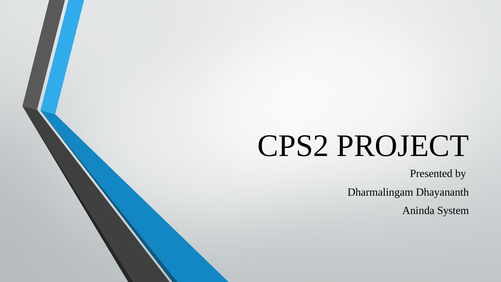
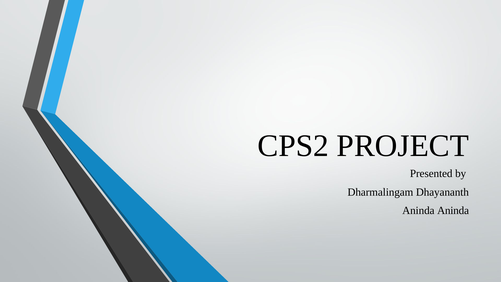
Aninda System: System -> Aninda
